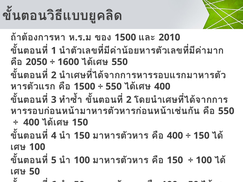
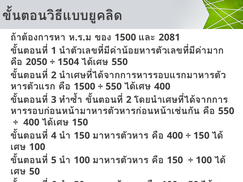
2010: 2010 -> 2081
1600: 1600 -> 1504
